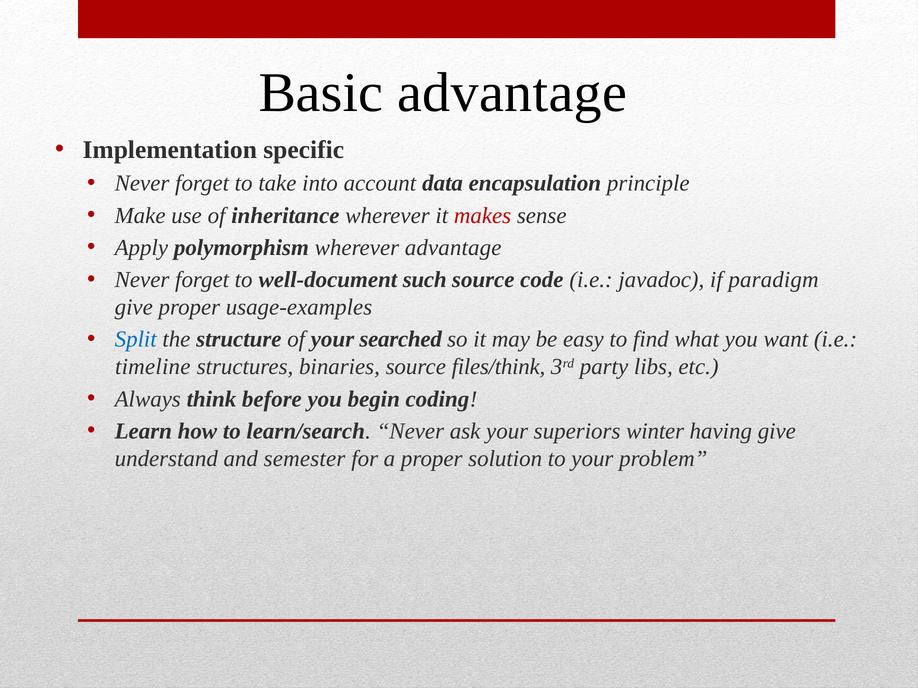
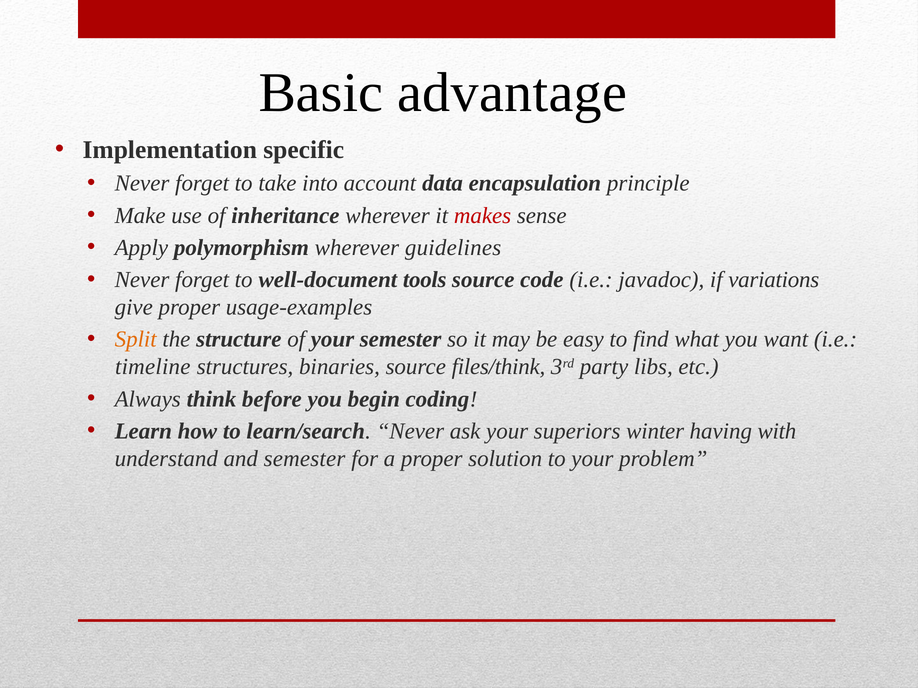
wherever advantage: advantage -> guidelines
such: such -> tools
paradigm: paradigm -> variations
Split colour: blue -> orange
your searched: searched -> semester
having give: give -> with
